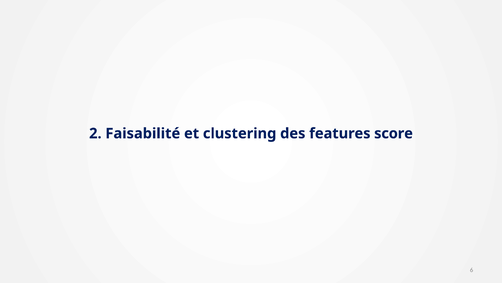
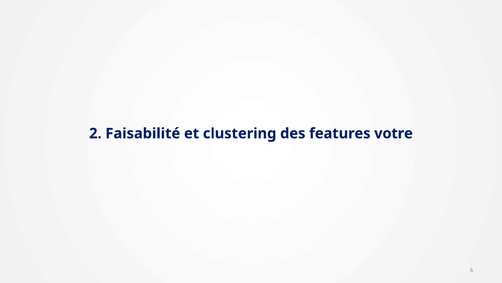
score: score -> votre
